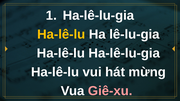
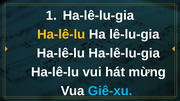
Giê-xu colour: pink -> light blue
